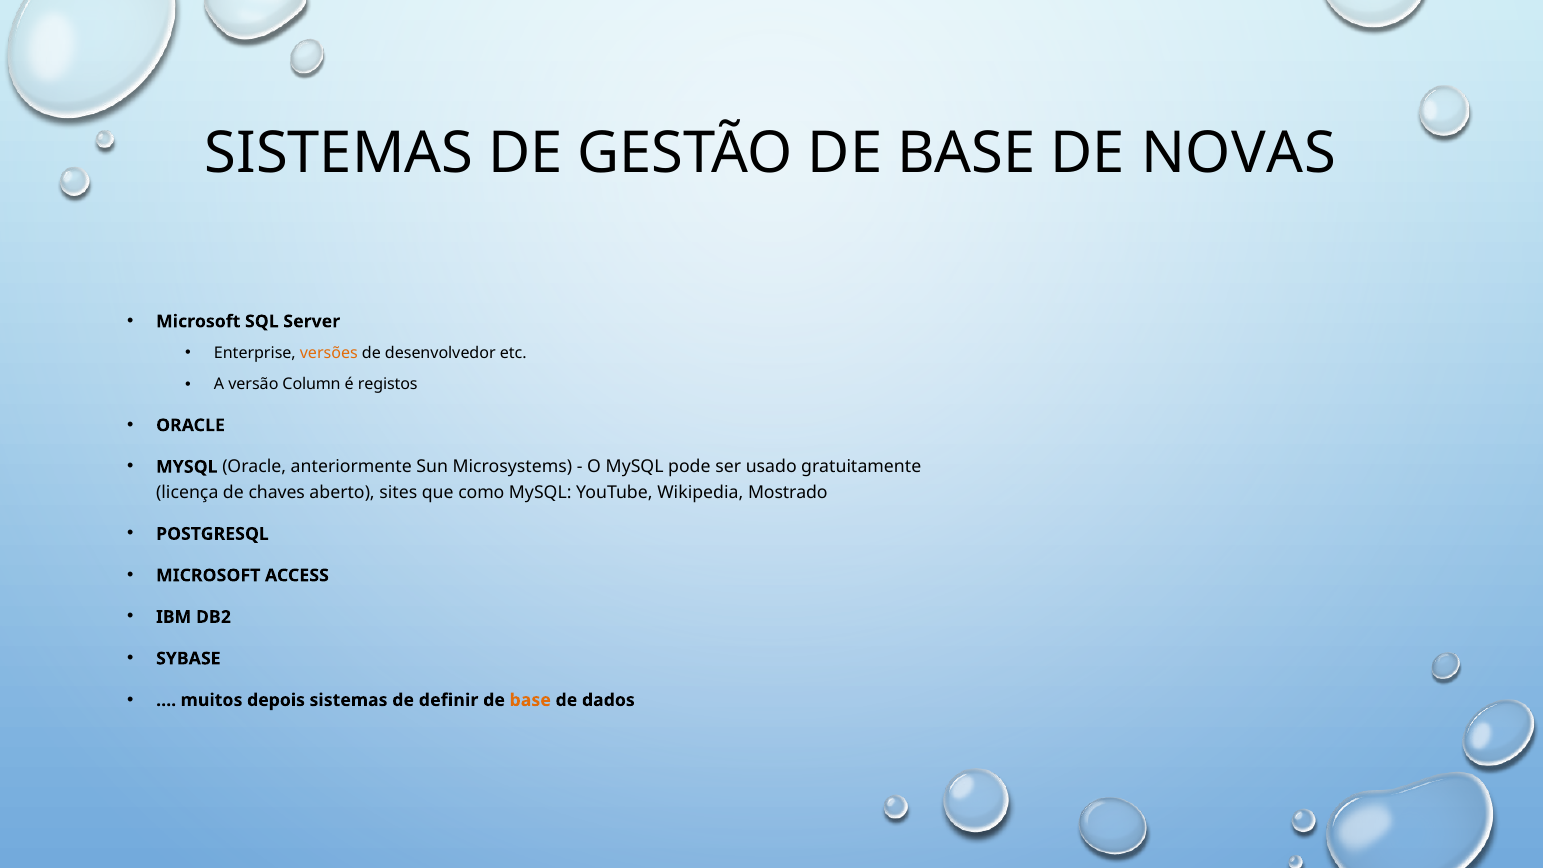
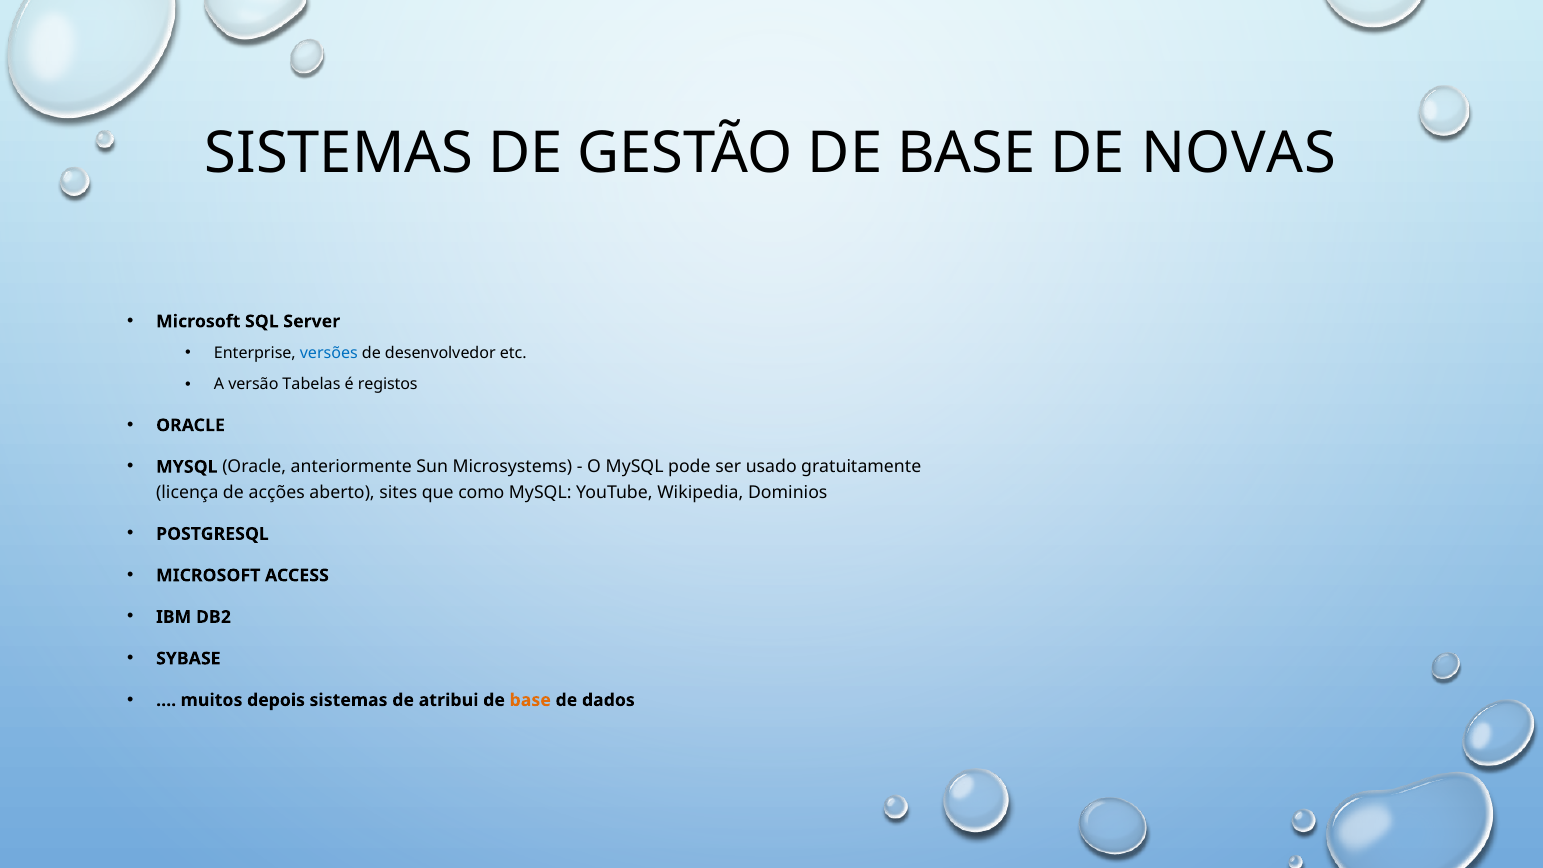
versões colour: orange -> blue
Column: Column -> Tabelas
chaves: chaves -> acções
Mostrado: Mostrado -> Dominios
definir: definir -> atribui
